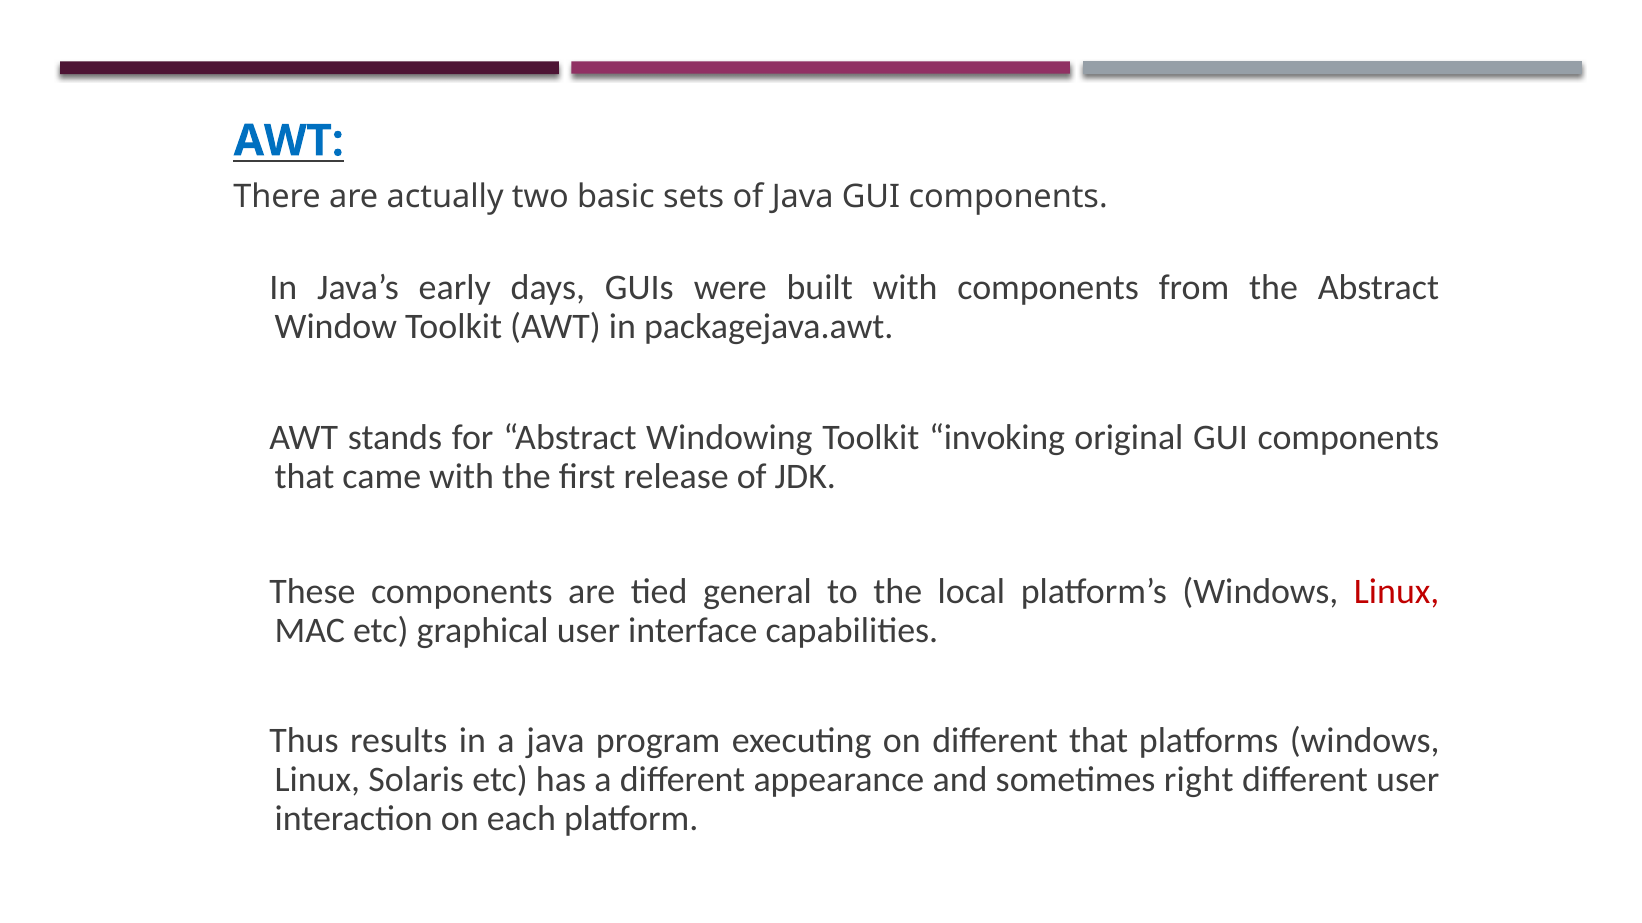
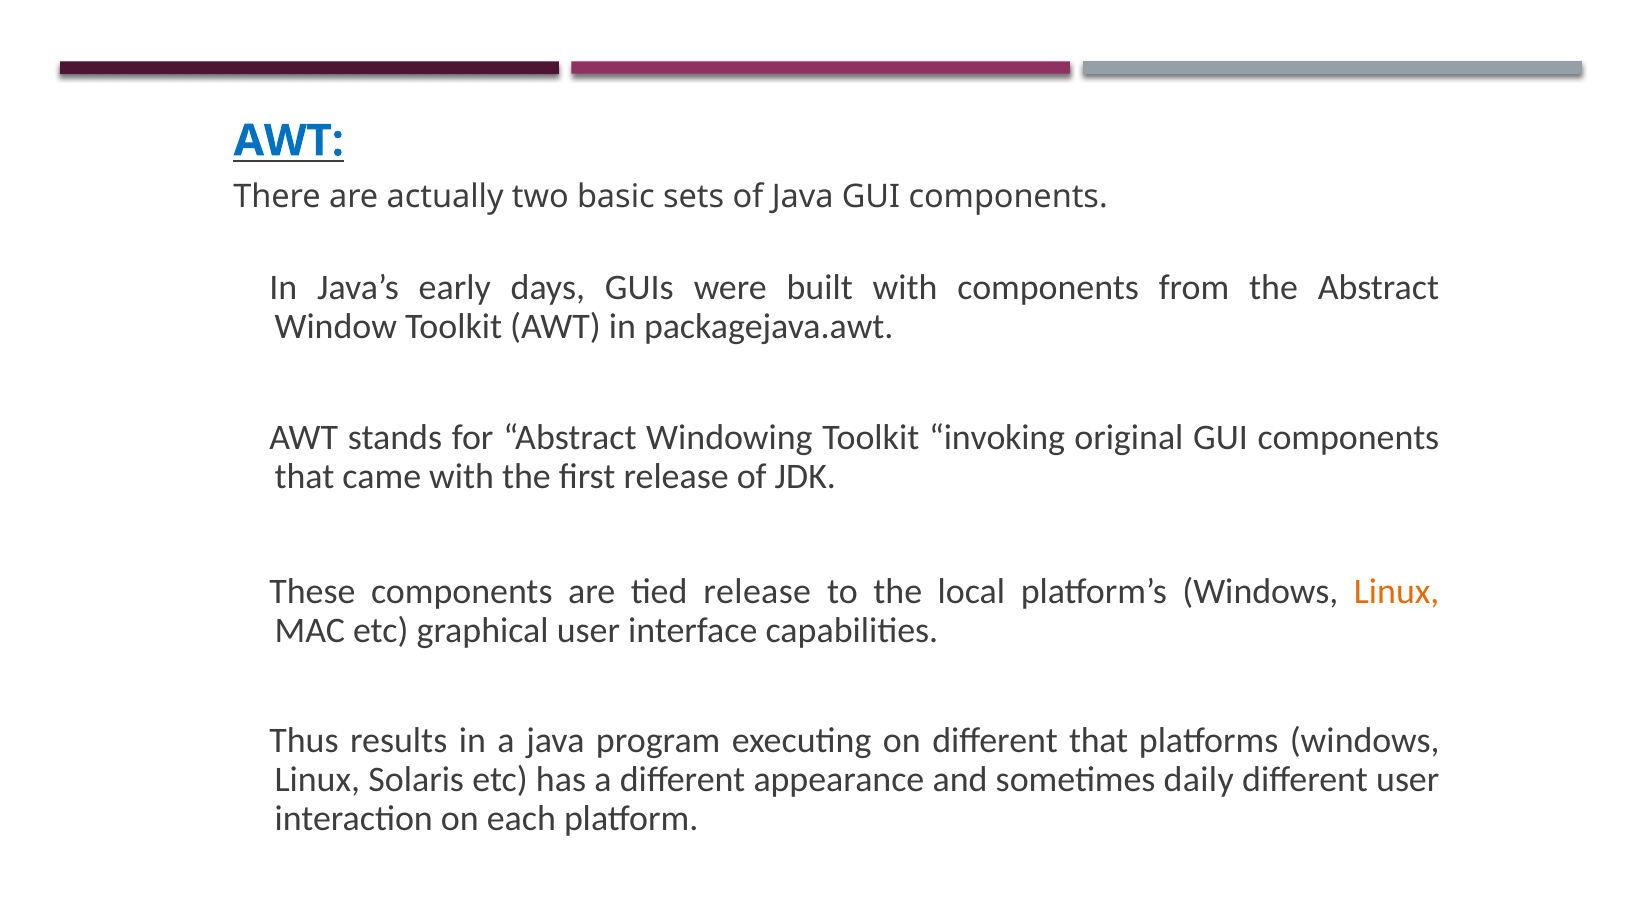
tied general: general -> release
Linux at (1397, 592) colour: red -> orange
right: right -> daily
